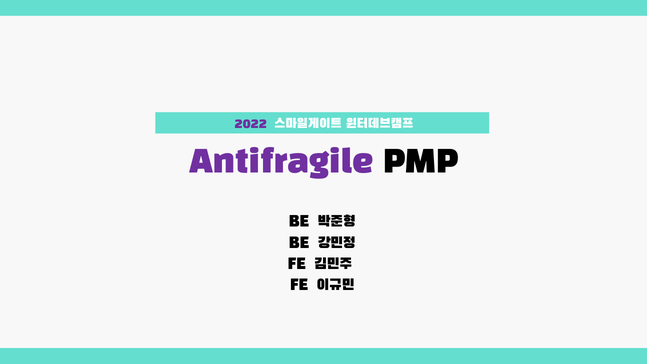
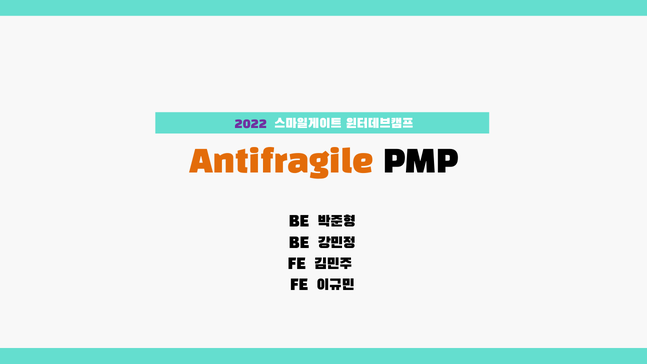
Antifragile colour: purple -> orange
